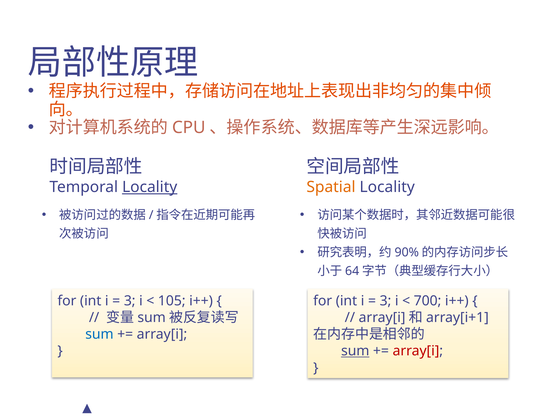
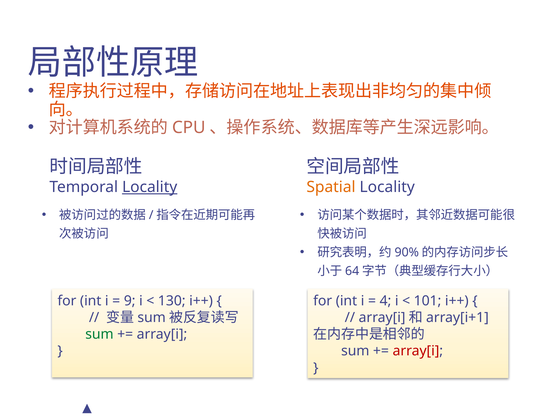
3 at (130, 300): 3 -> 9
105: 105 -> 130
3 at (385, 300): 3 -> 4
700: 700 -> 101
sum at (99, 334) colour: blue -> green
sum at (355, 351) underline: present -> none
